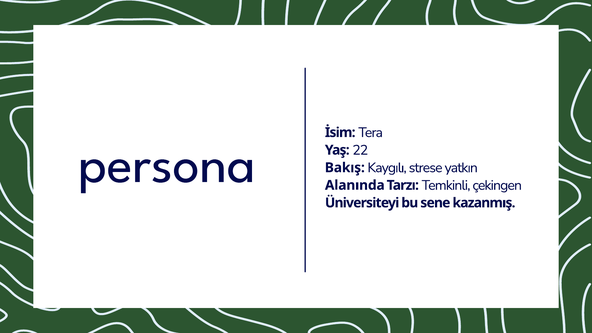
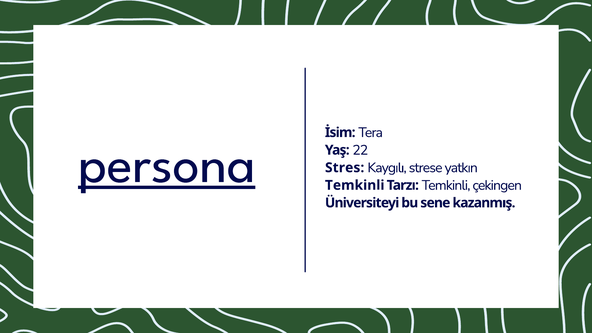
persona underline: none -> present
Bakış: Bakış -> Stres
Alanında at (355, 185): Alanında -> Temkinli
